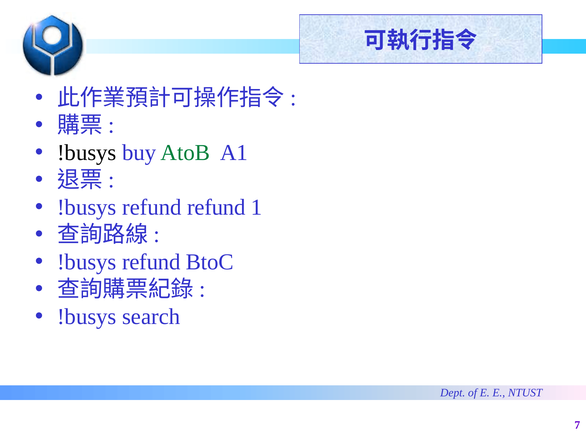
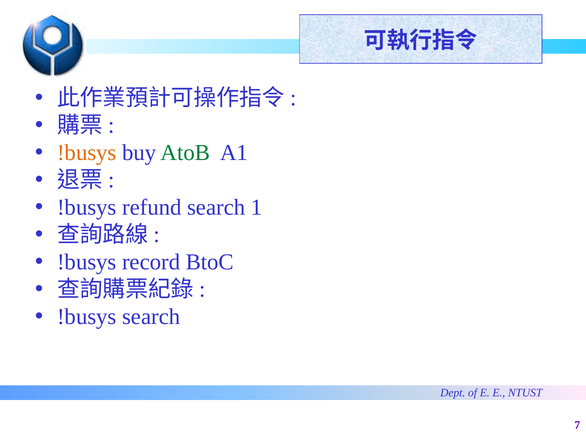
!busys at (87, 153) colour: black -> orange
refund refund: refund -> search
refund at (151, 262): refund -> record
